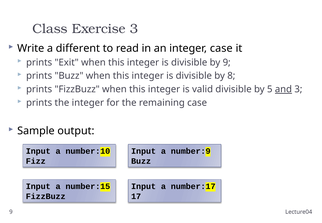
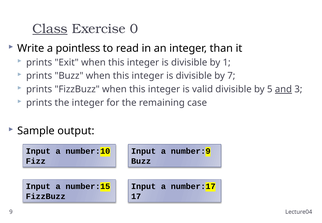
Class underline: none -> present
Exercise 3: 3 -> 0
different: different -> pointless
integer case: case -> than
by 9: 9 -> 1
8: 8 -> 7
